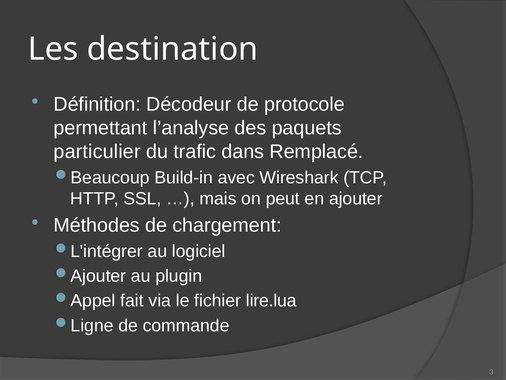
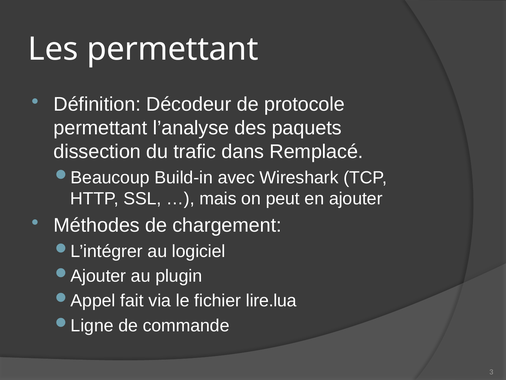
Les destination: destination -> permettant
particulier: particulier -> dissection
